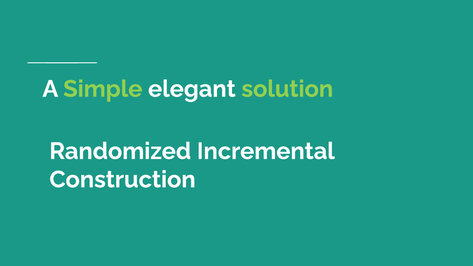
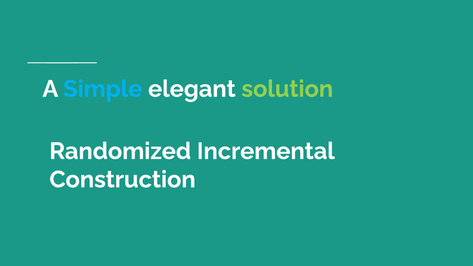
Simple colour: light green -> light blue
